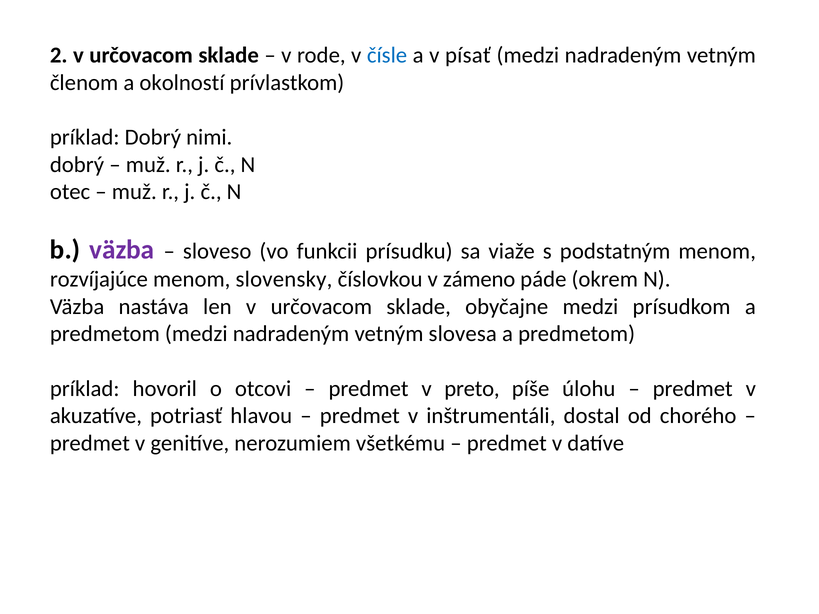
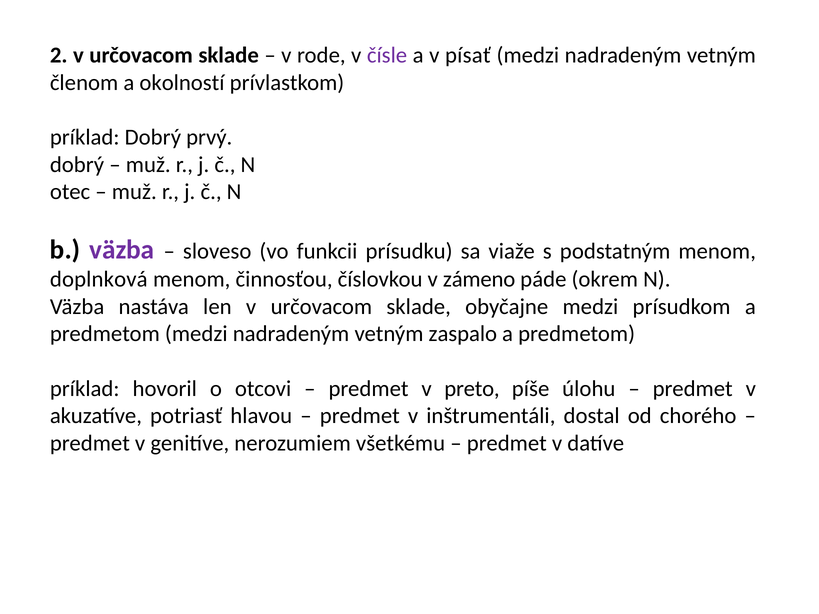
čísle colour: blue -> purple
nimi: nimi -> prvý
rozvíjajúce: rozvíjajúce -> doplnková
slovensky: slovensky -> činnosťou
slovesa: slovesa -> zaspalo
